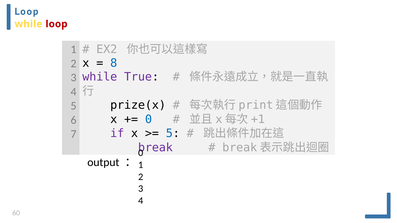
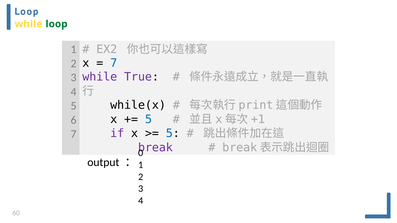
loop at (57, 24) colour: red -> green
8 at (114, 63): 8 -> 7
prize(x: prize(x -> while(x
0 at (148, 119): 0 -> 5
